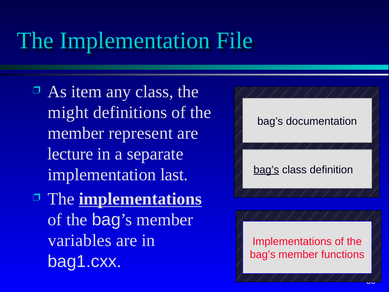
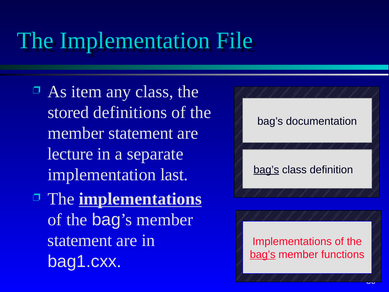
might: might -> stored
represent at (141, 133): represent -> statement
variables at (80, 240): variables -> statement
bag’s at (263, 254) underline: none -> present
